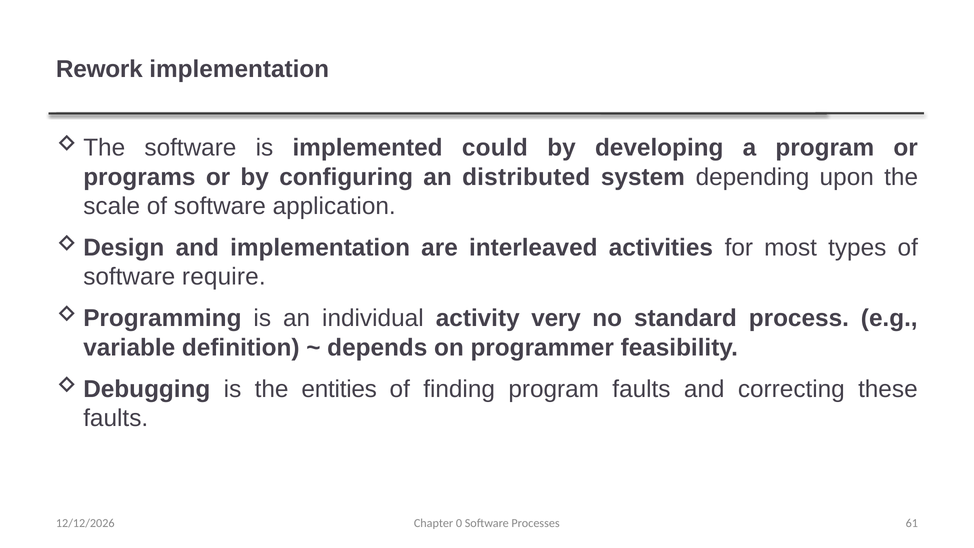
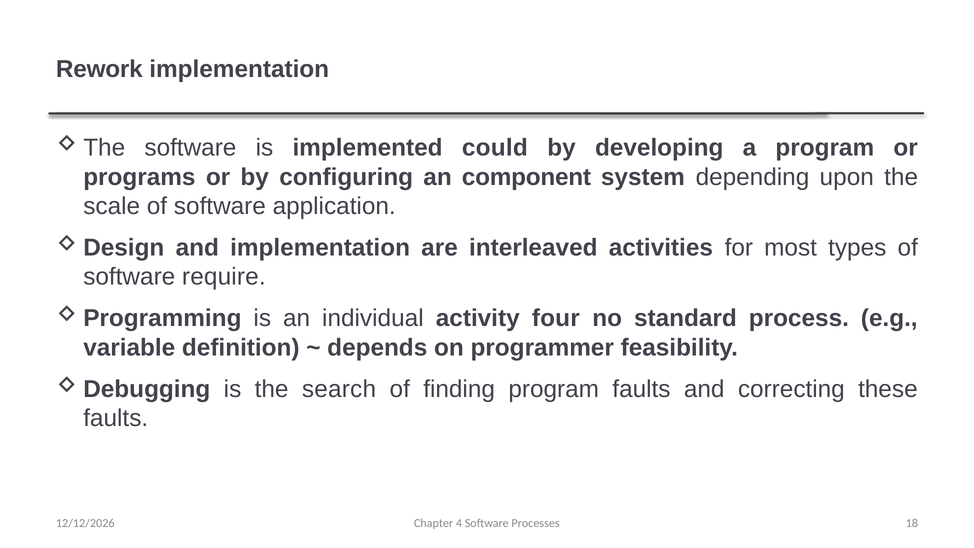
distributed: distributed -> component
very: very -> four
entities: entities -> search
0: 0 -> 4
61: 61 -> 18
